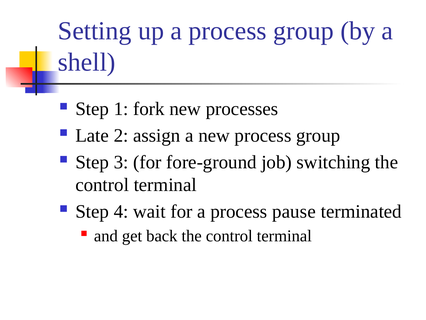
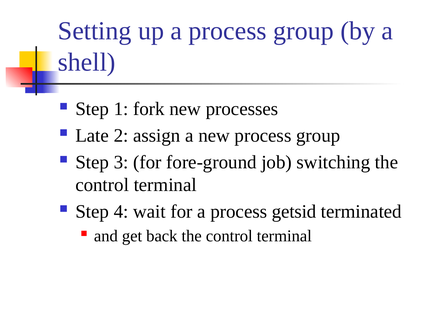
pause: pause -> getsid
